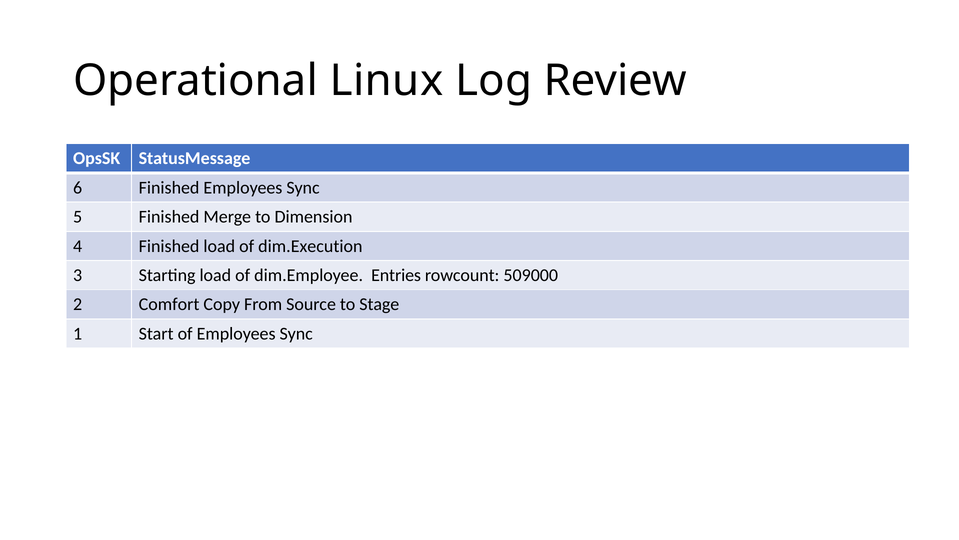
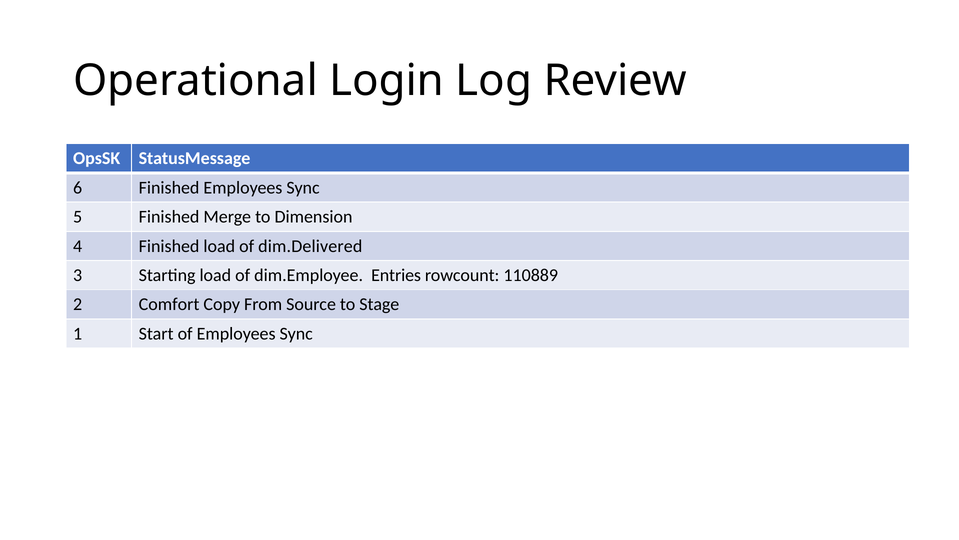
Linux: Linux -> Login
dim.Execution: dim.Execution -> dim.Delivered
509000: 509000 -> 110889
